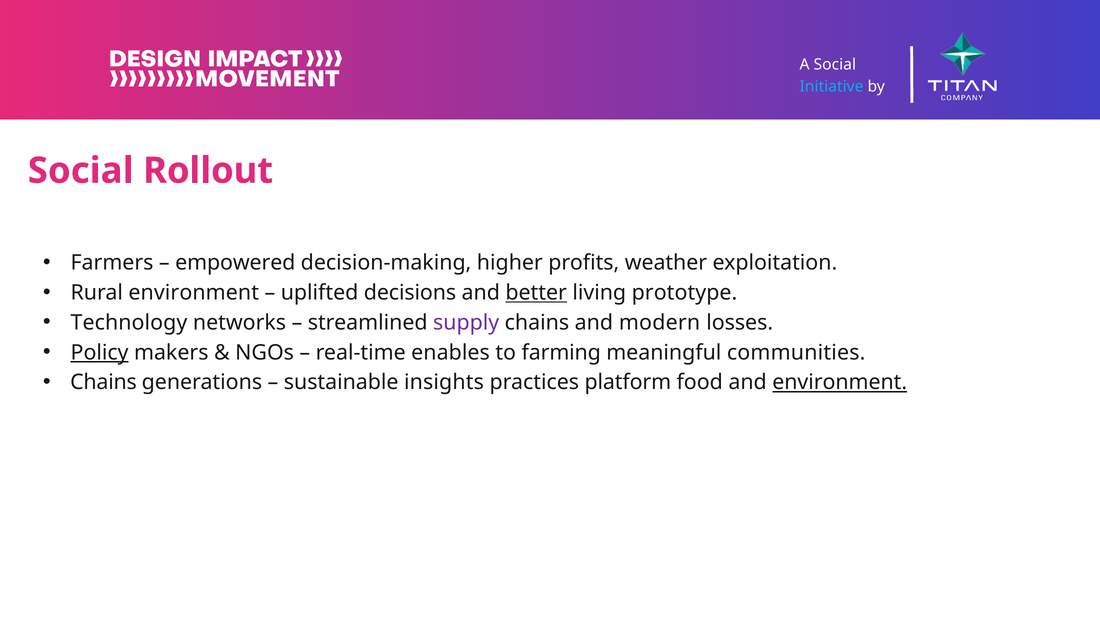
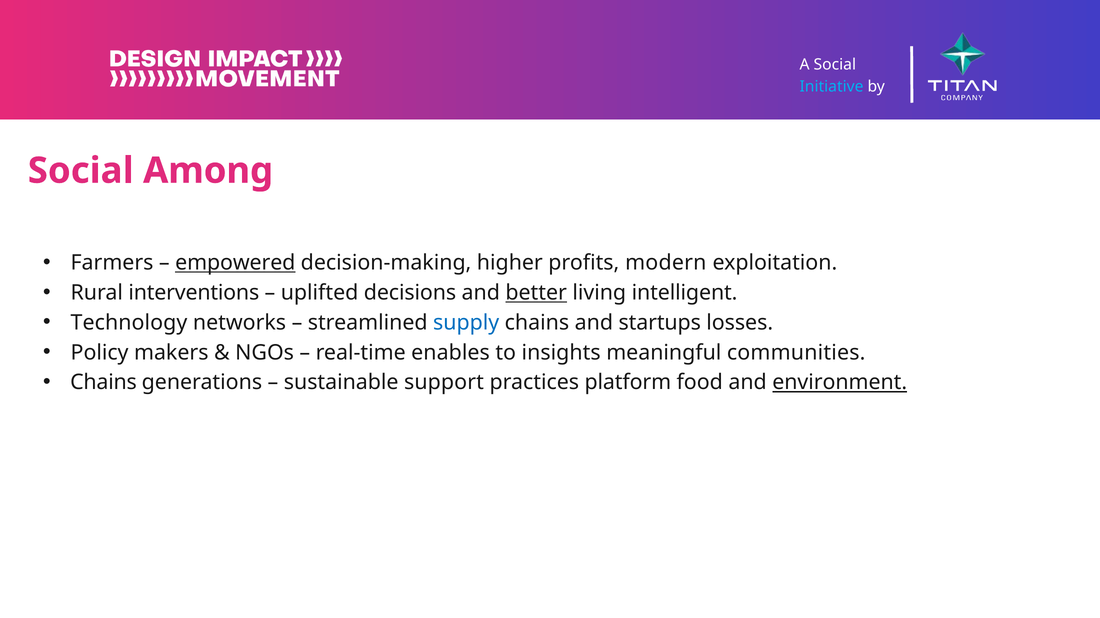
Rollout: Rollout -> Among
empowered underline: none -> present
weather: weather -> modern
Rural environment: environment -> interventions
prototype: prototype -> intelligent
supply colour: purple -> blue
modern: modern -> startups
Policy underline: present -> none
farming: farming -> insights
insights: insights -> support
